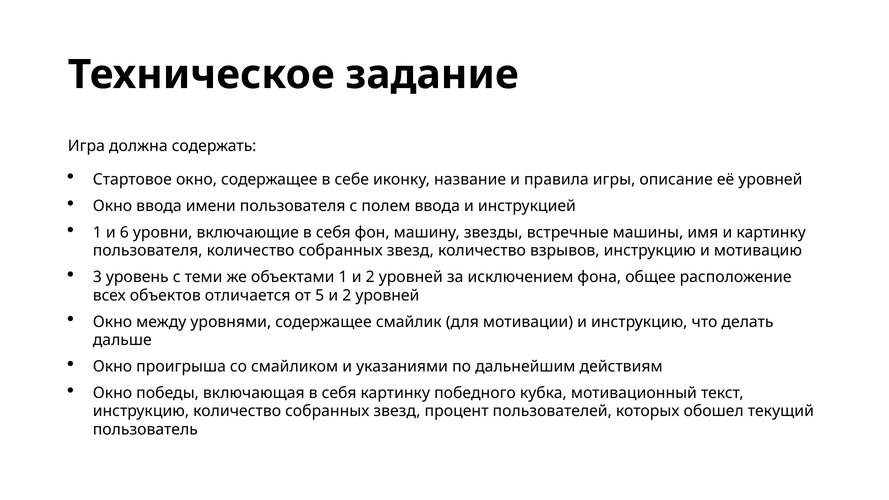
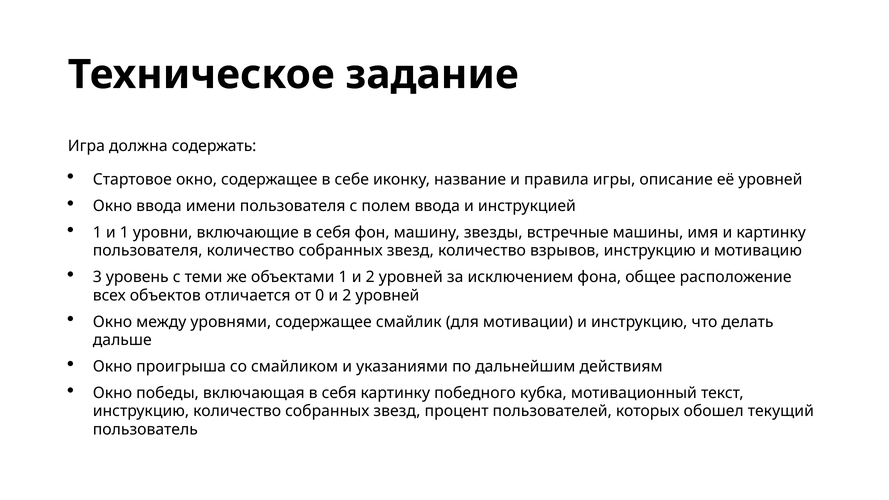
и 6: 6 -> 1
5: 5 -> 0
